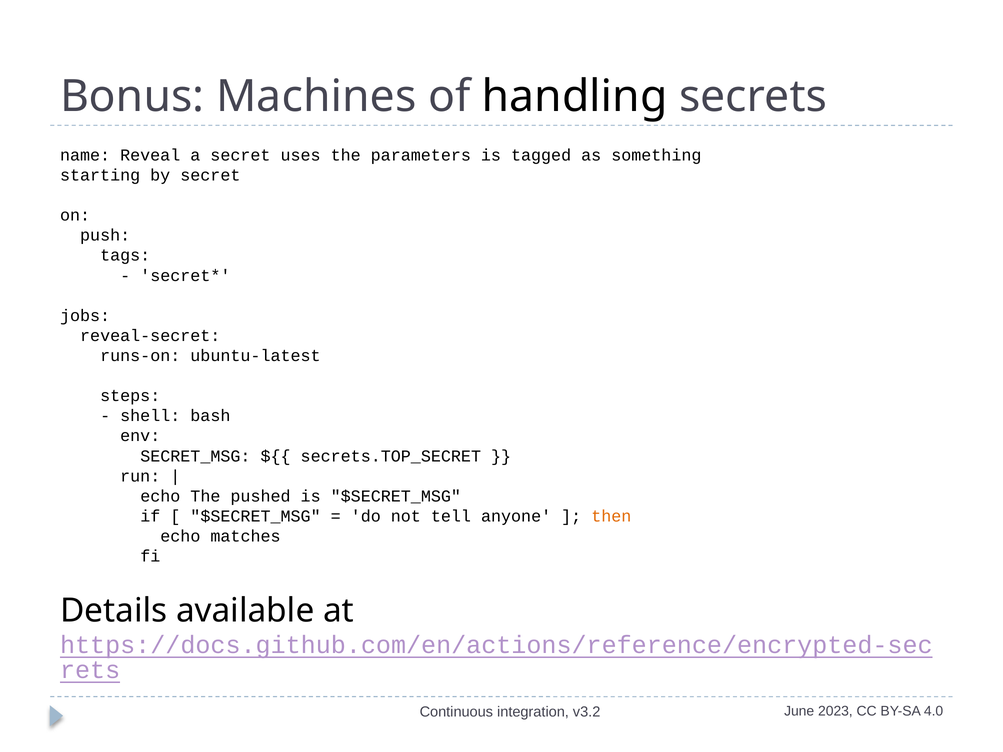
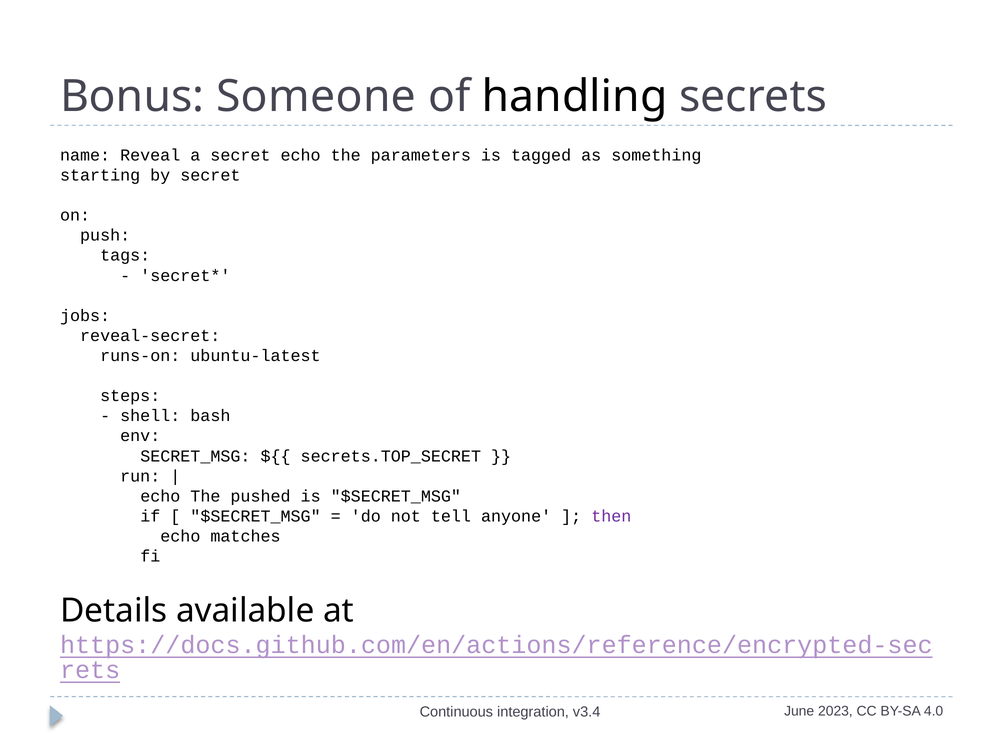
Machines: Machines -> Someone
secret uses: uses -> echo
then colour: orange -> purple
v3.2: v3.2 -> v3.4
